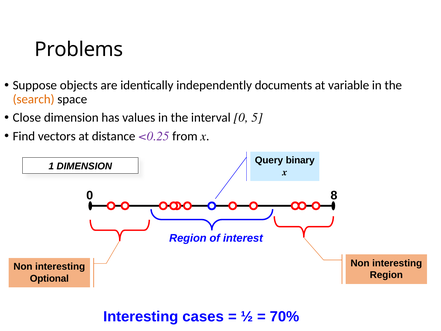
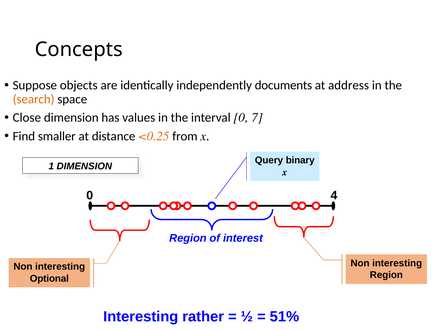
Problems: Problems -> Concepts
variable: variable -> address
5: 5 -> 7
vectors: vectors -> smaller
<0.25 colour: purple -> orange
8: 8 -> 4
cases: cases -> rather
70%: 70% -> 51%
